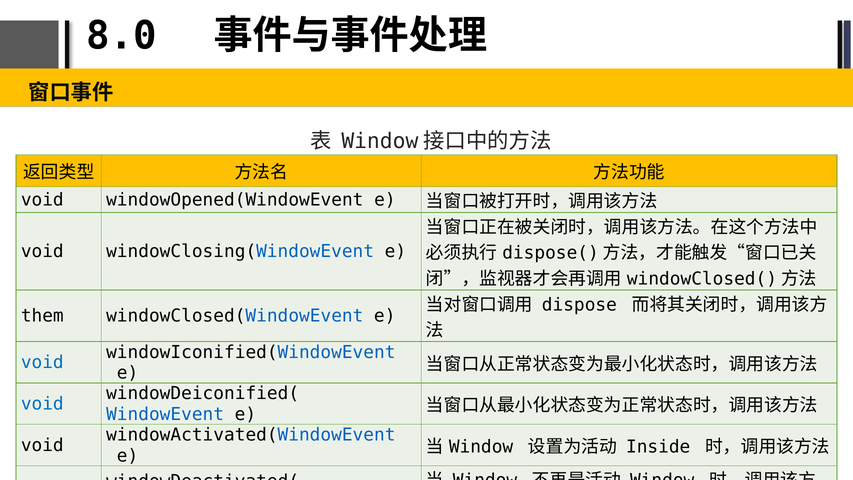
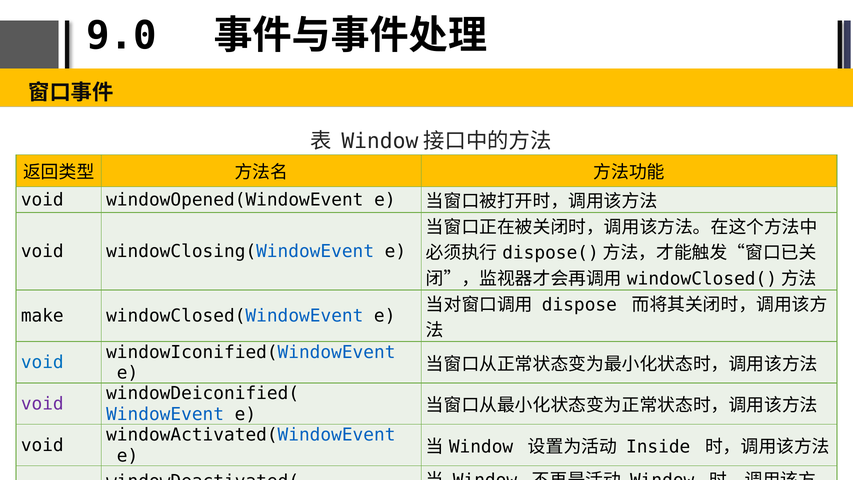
8.0: 8.0 -> 9.0
them: them -> make
void at (42, 404) colour: blue -> purple
